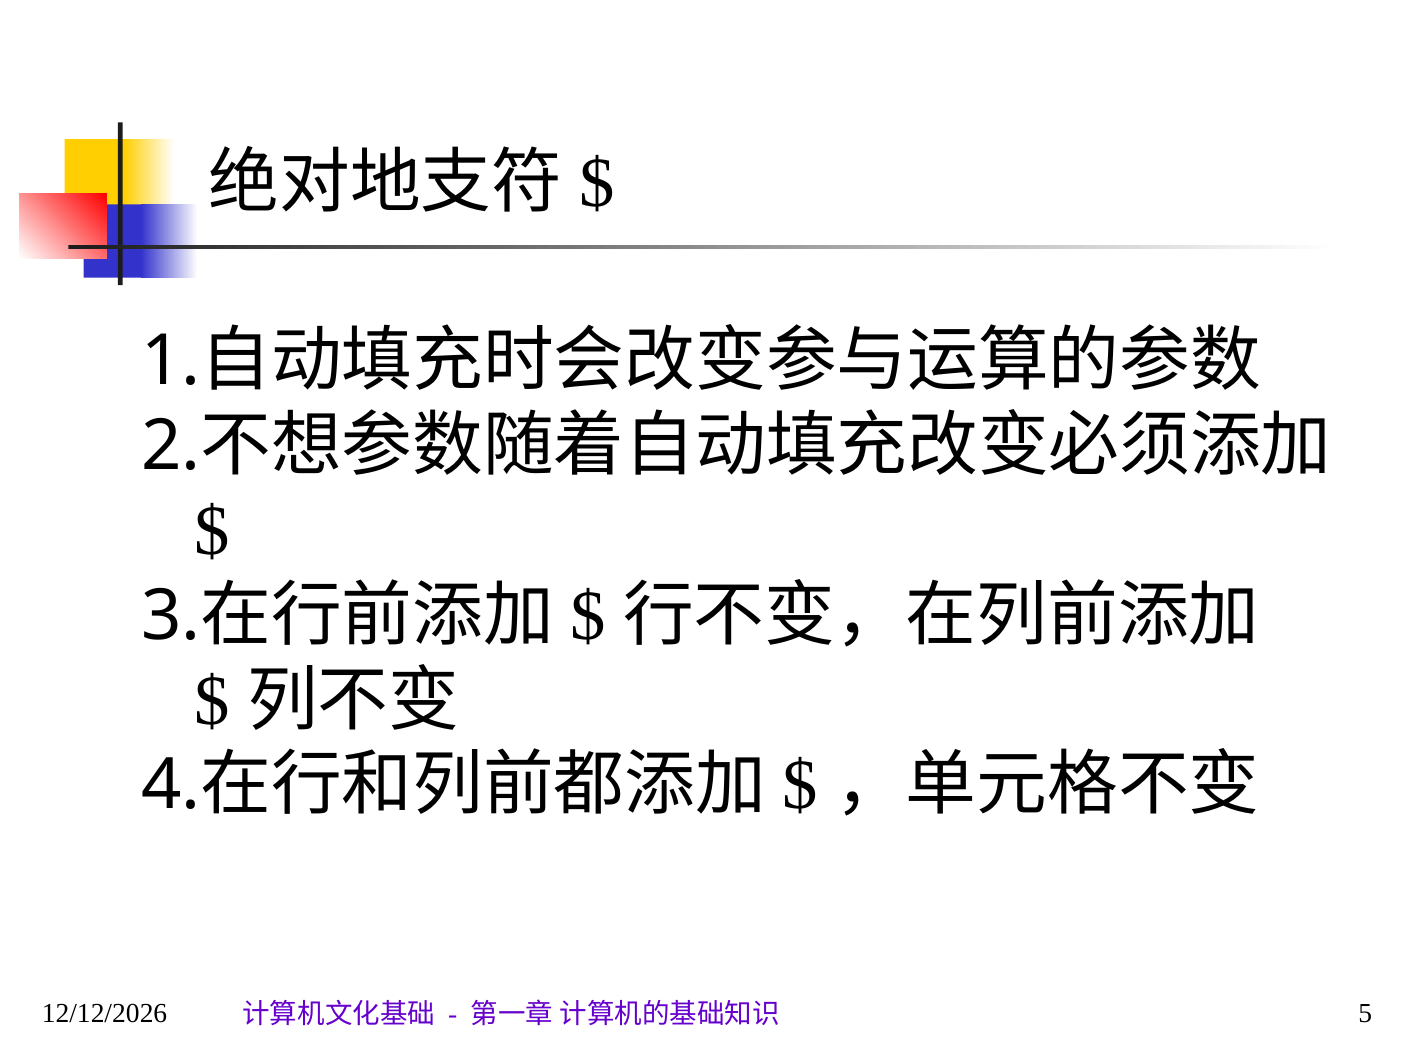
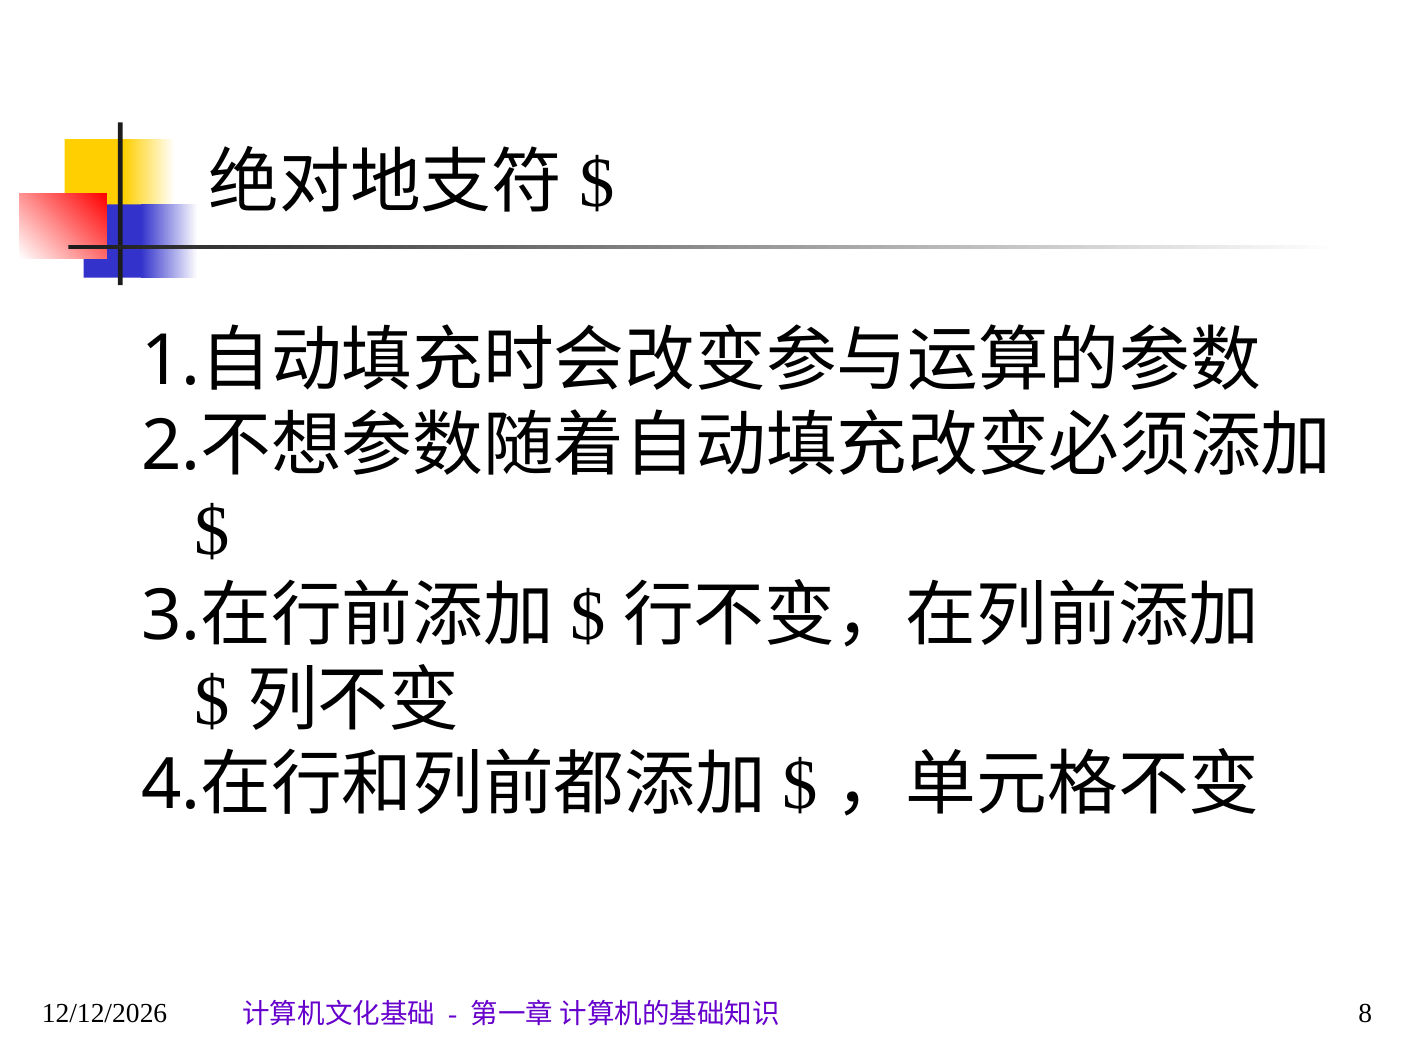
5: 5 -> 8
